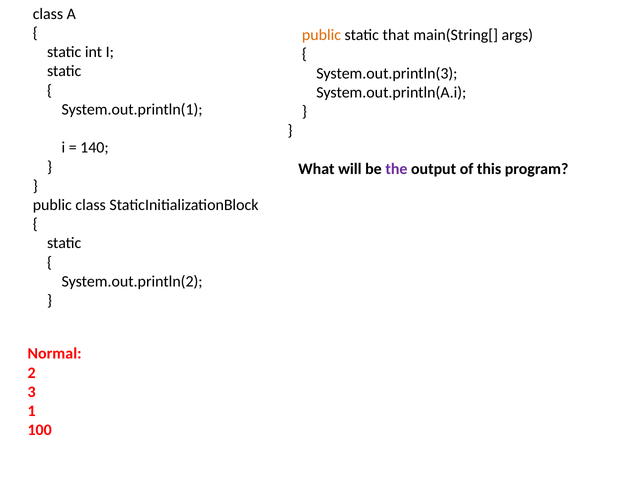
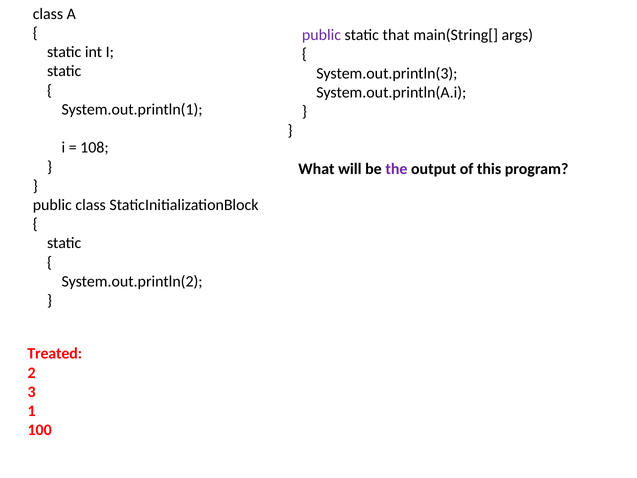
public at (321, 35) colour: orange -> purple
140: 140 -> 108
Normal: Normal -> Treated
